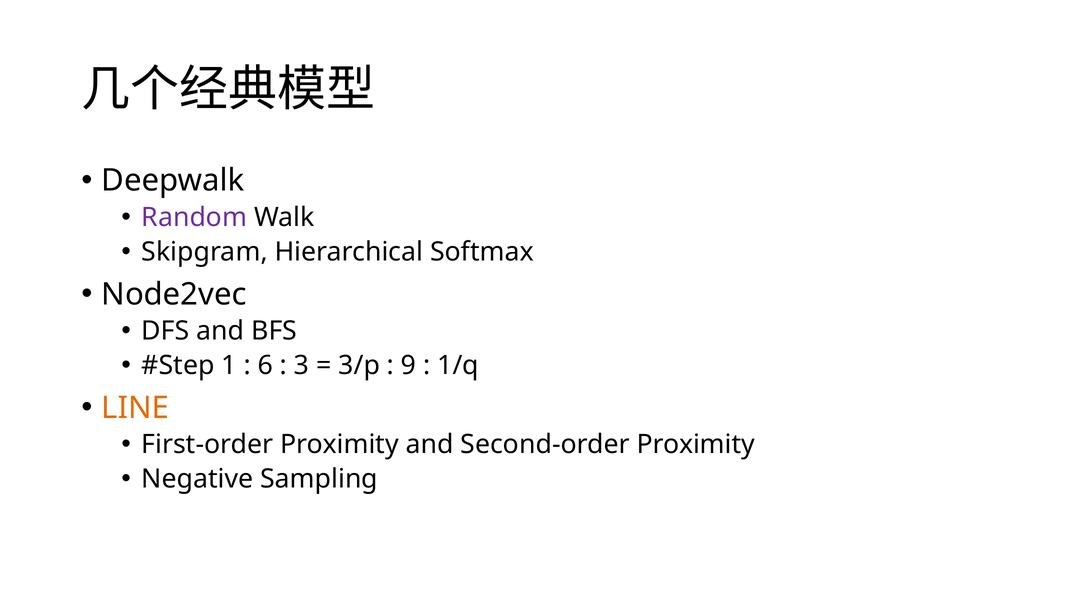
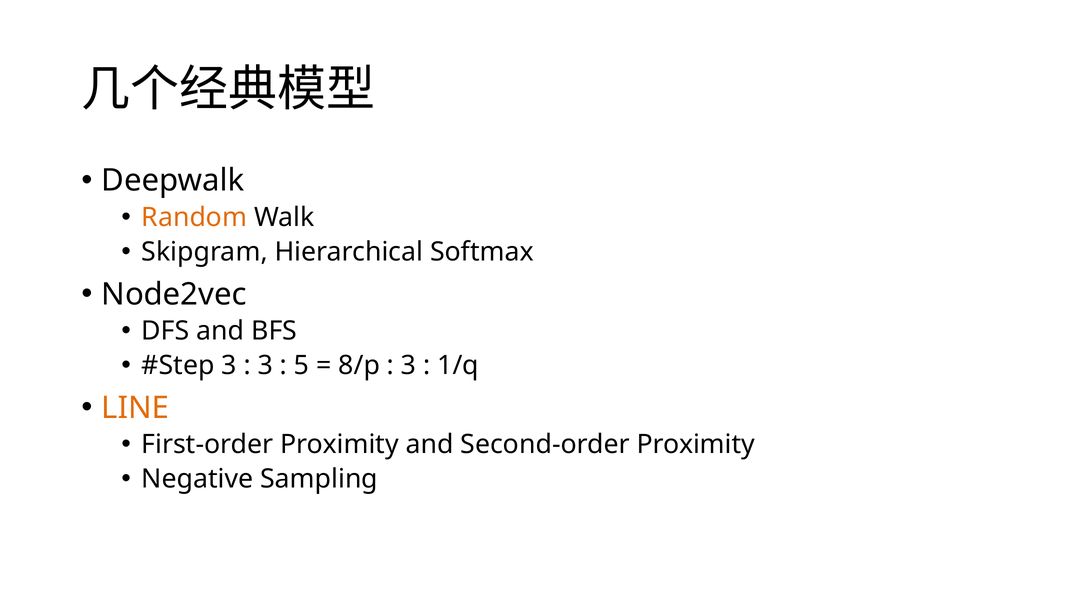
Random colour: purple -> orange
1 at (229, 365): 1 -> 3
6 at (265, 365): 6 -> 3
3: 3 -> 5
3/p: 3/p -> 8/p
9 at (409, 365): 9 -> 3
